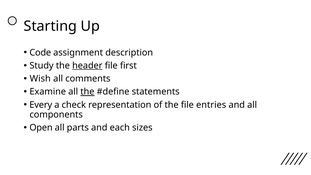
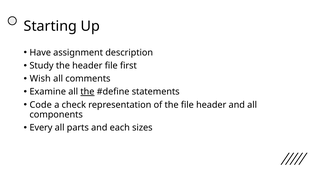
Code: Code -> Have
header at (87, 66) underline: present -> none
Every: Every -> Code
file entries: entries -> header
Open: Open -> Every
